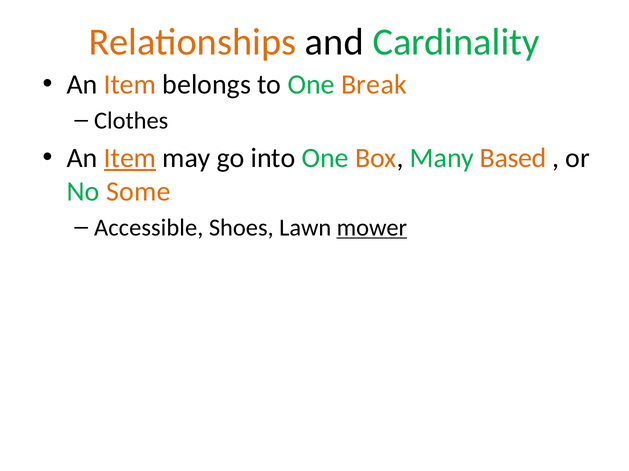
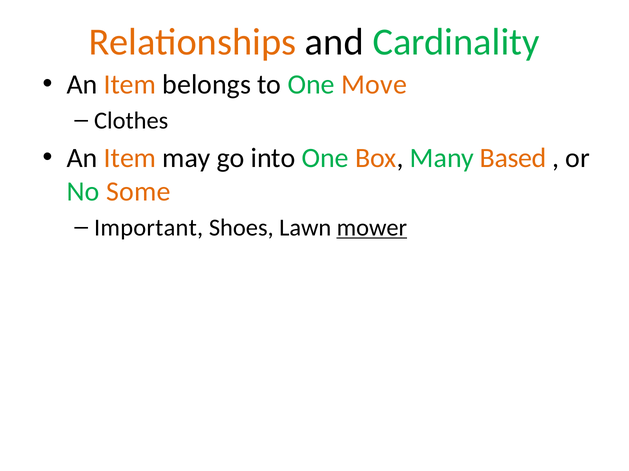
Break: Break -> Move
Item at (130, 158) underline: present -> none
Accessible: Accessible -> Important
